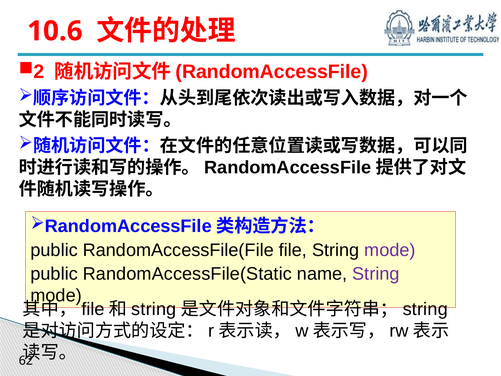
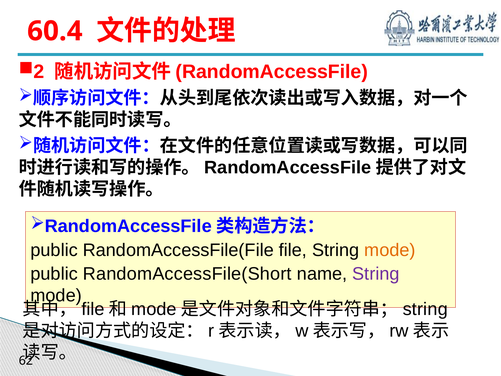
10.6: 10.6 -> 60.4
mode at (390, 250) colour: purple -> orange
RandomAccessFile(Static: RandomAccessFile(Static -> RandomAccessFile(Short
string at (154, 309): string -> mode
